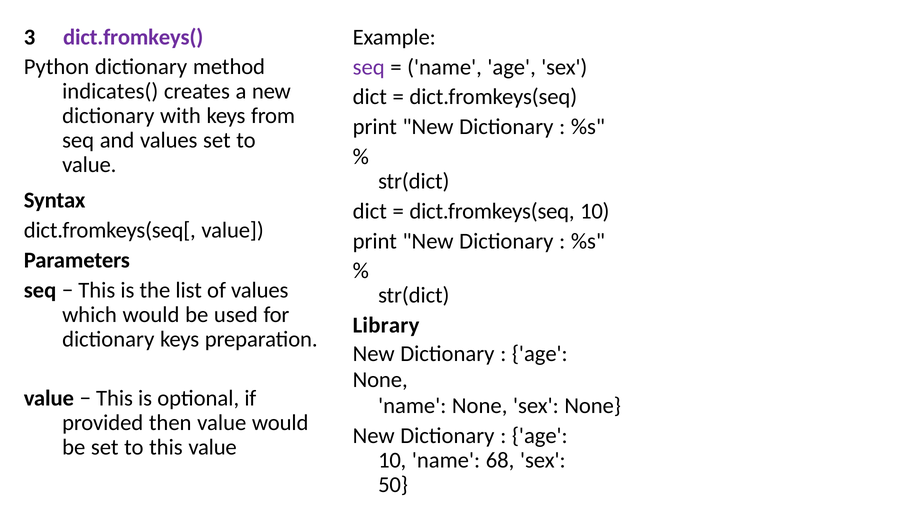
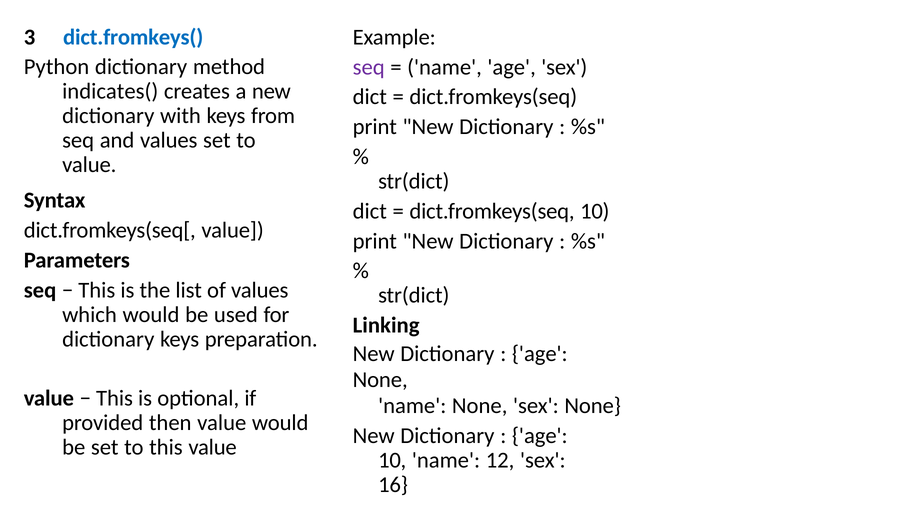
dict.fromkeys( colour: purple -> blue
Library: Library -> Linking
68: 68 -> 12
50: 50 -> 16
